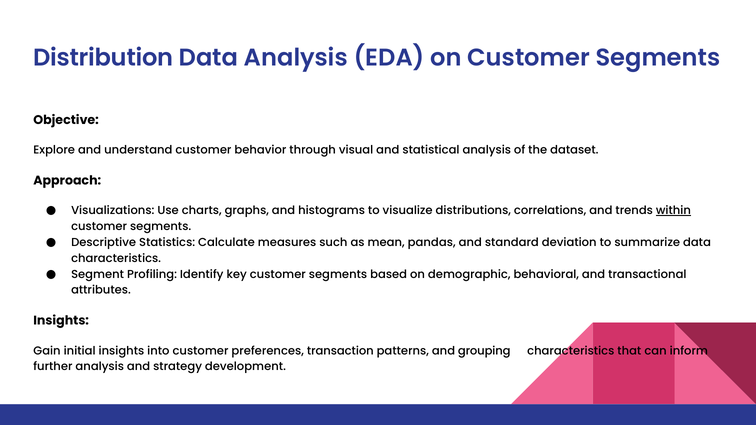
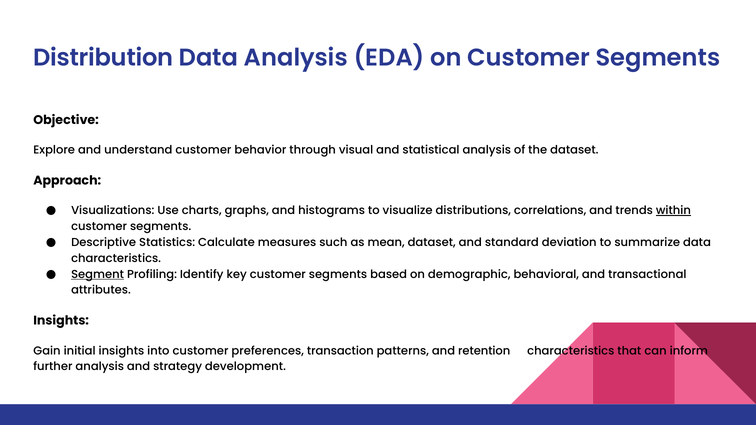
mean pandas: pandas -> dataset
Segment underline: none -> present
grouping: grouping -> retention
